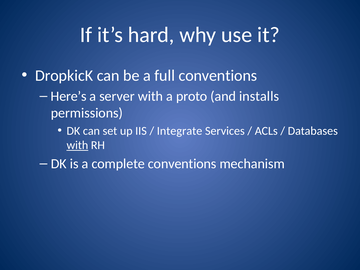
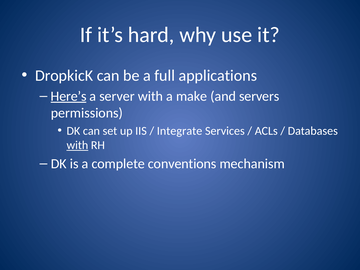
full conventions: conventions -> applications
Here’s underline: none -> present
proto: proto -> make
installs: installs -> servers
